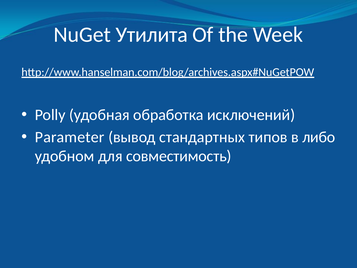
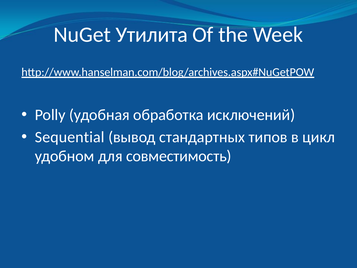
Parameter: Parameter -> Sequential
либо: либо -> цикл
